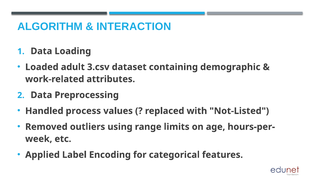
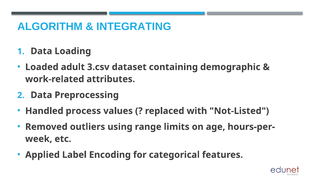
INTERACTION: INTERACTION -> INTEGRATING
